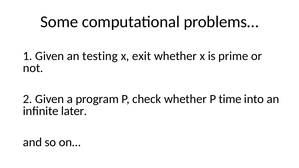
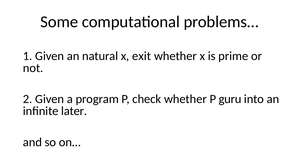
testing: testing -> natural
time: time -> guru
